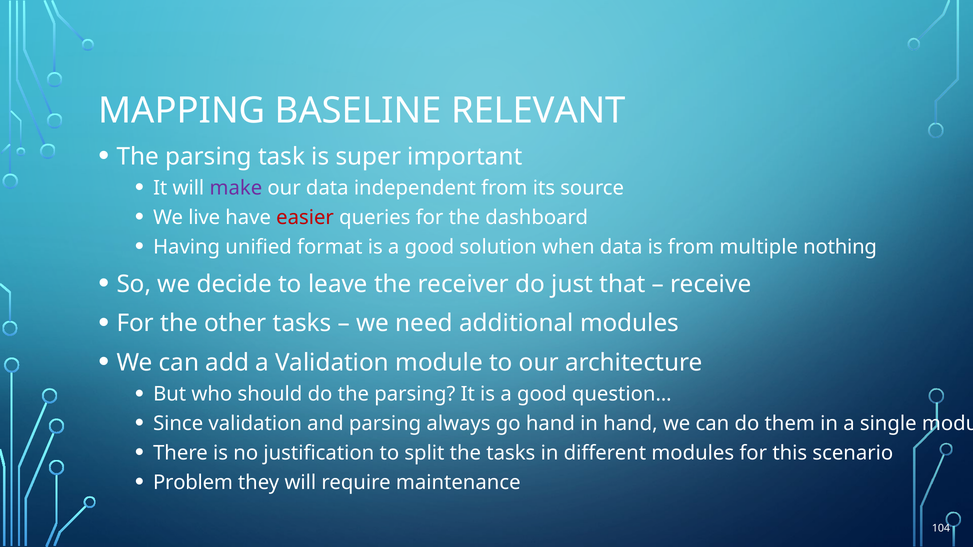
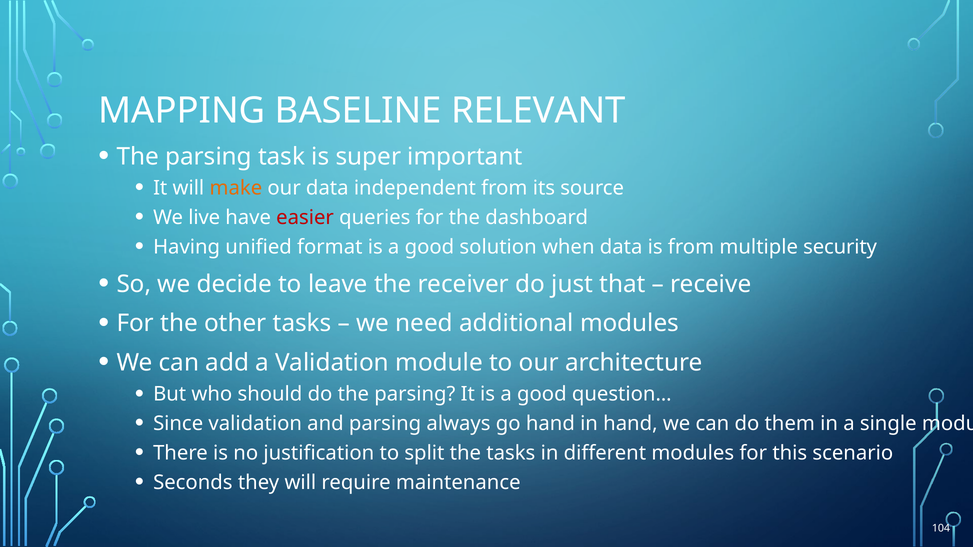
make colour: purple -> orange
nothing: nothing -> security
Problem: Problem -> Seconds
